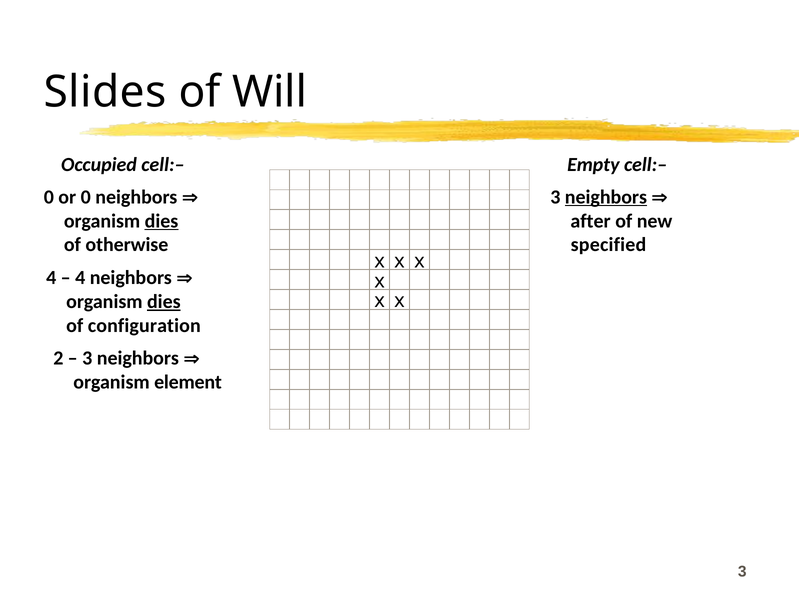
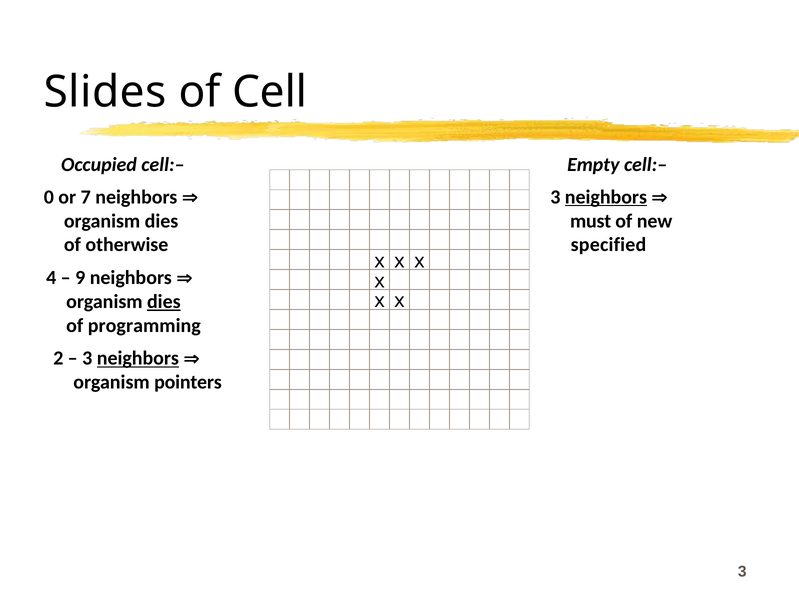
Will: Will -> Cell
or 0: 0 -> 7
dies at (162, 221) underline: present -> none
after: after -> must
4 at (80, 278): 4 -> 9
configuration: configuration -> programming
neighbors at (138, 358) underline: none -> present
element: element -> pointers
